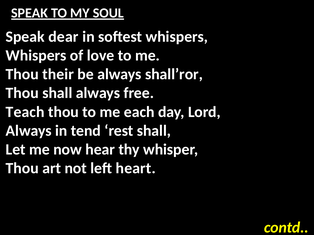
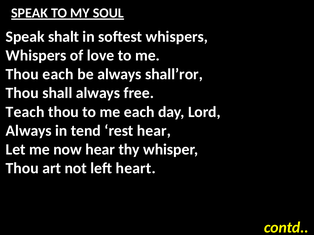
dear: dear -> shalt
Thou their: their -> each
rest shall: shall -> hear
